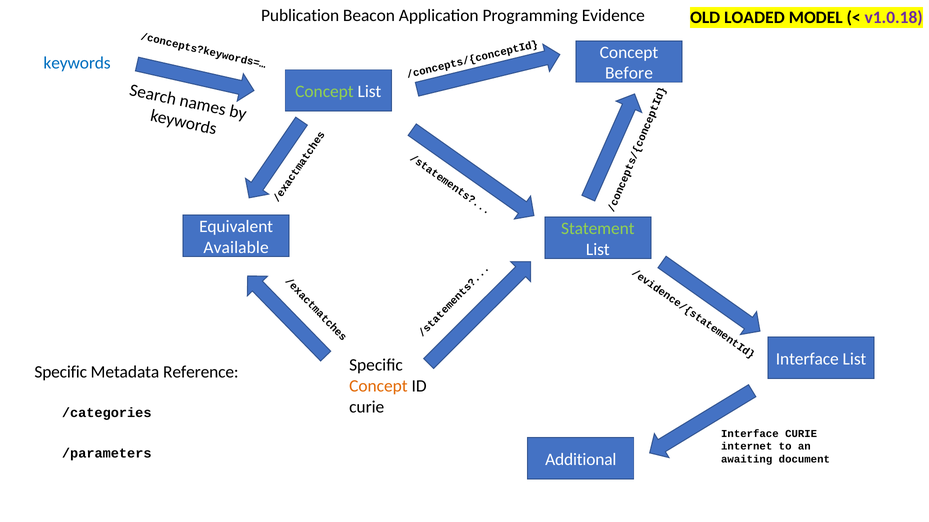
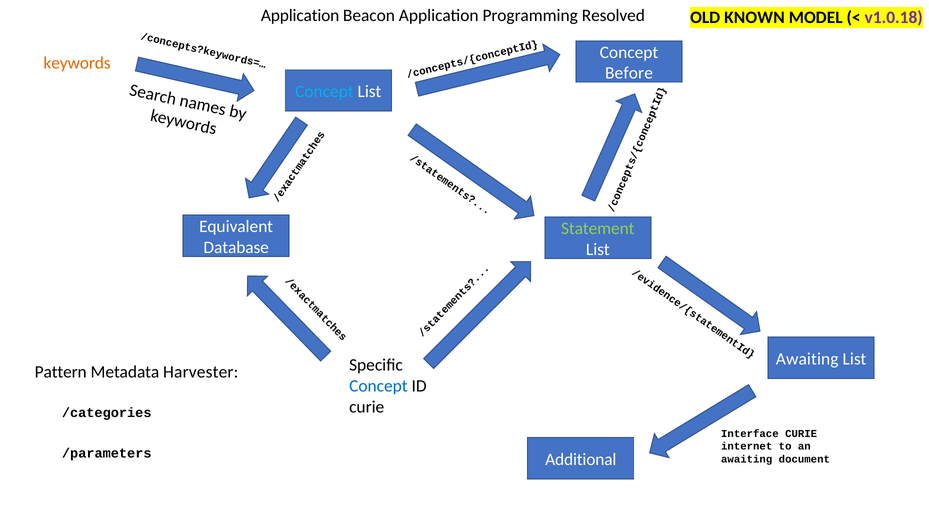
Publication at (300, 16): Publication -> Application
Evidence: Evidence -> Resolved
LOADED: LOADED -> KNOWN
keywords colour: blue -> orange
Concept at (324, 92) colour: light green -> light blue
Available: Available -> Database
Interface at (807, 360): Interface -> Awaiting
Specific at (61, 373): Specific -> Pattern
Reference: Reference -> Harvester
Concept at (378, 386) colour: orange -> blue
